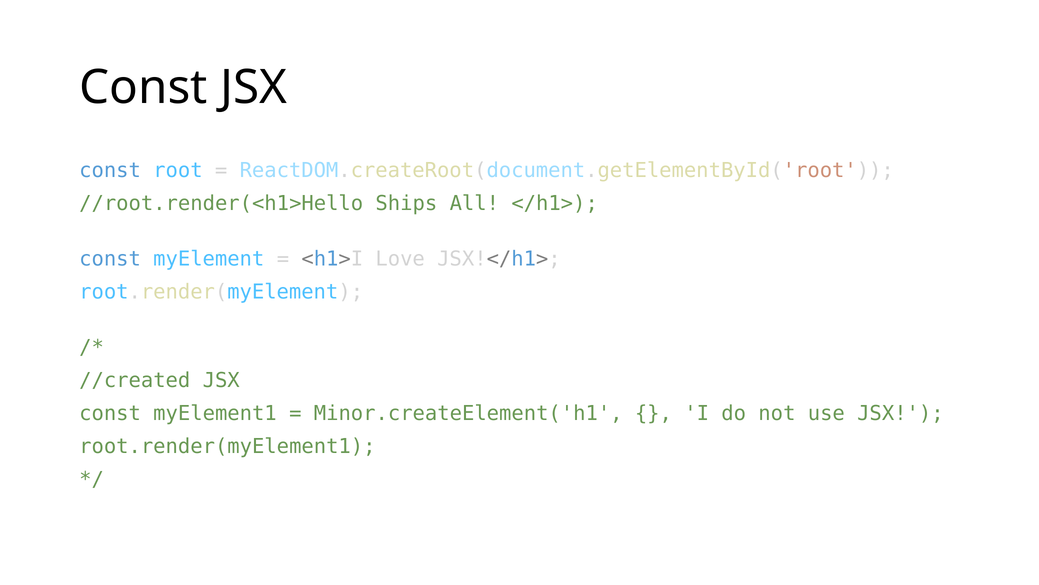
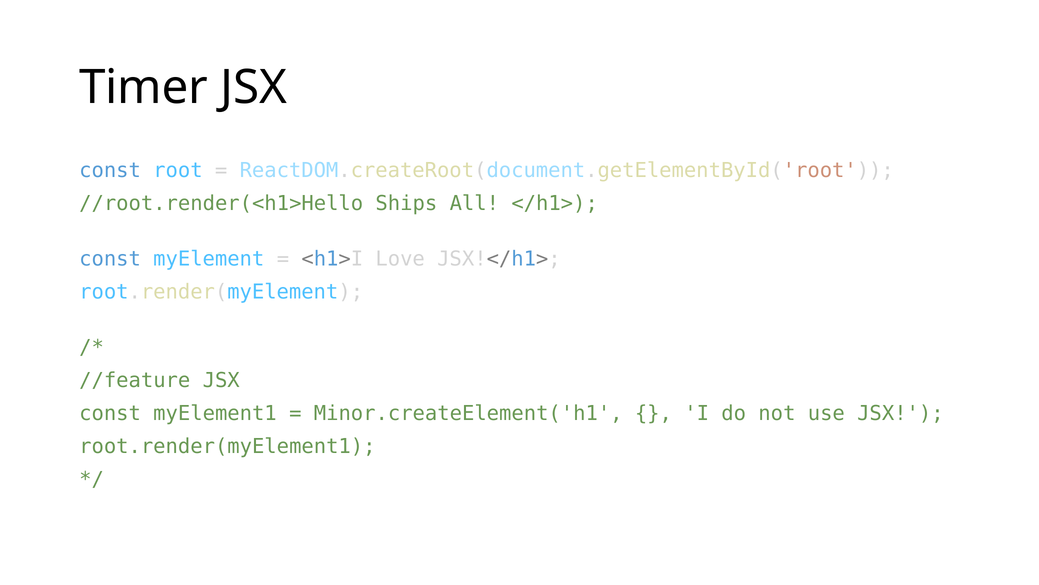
Const at (143, 87): Const -> Timer
//created: //created -> //feature
